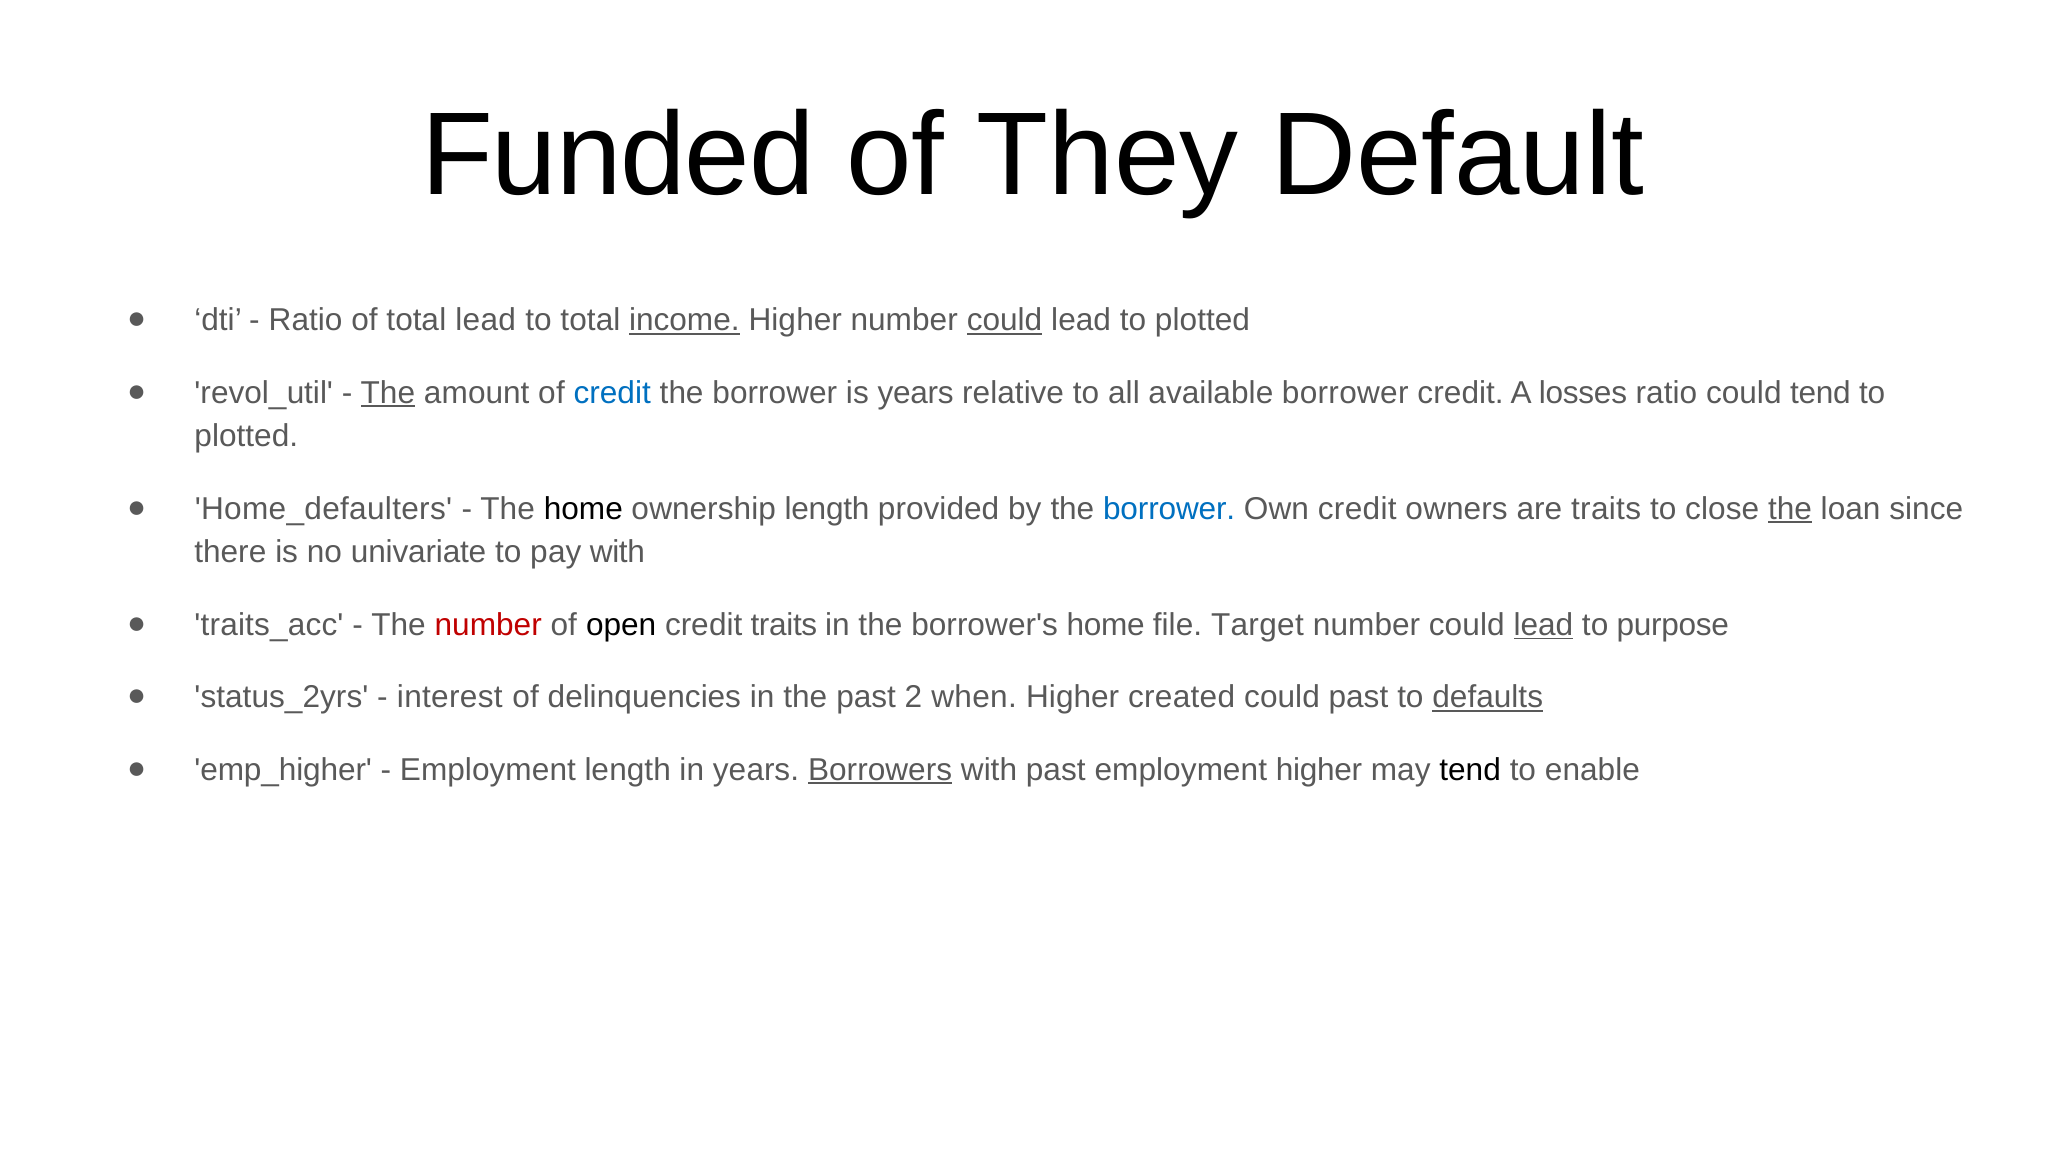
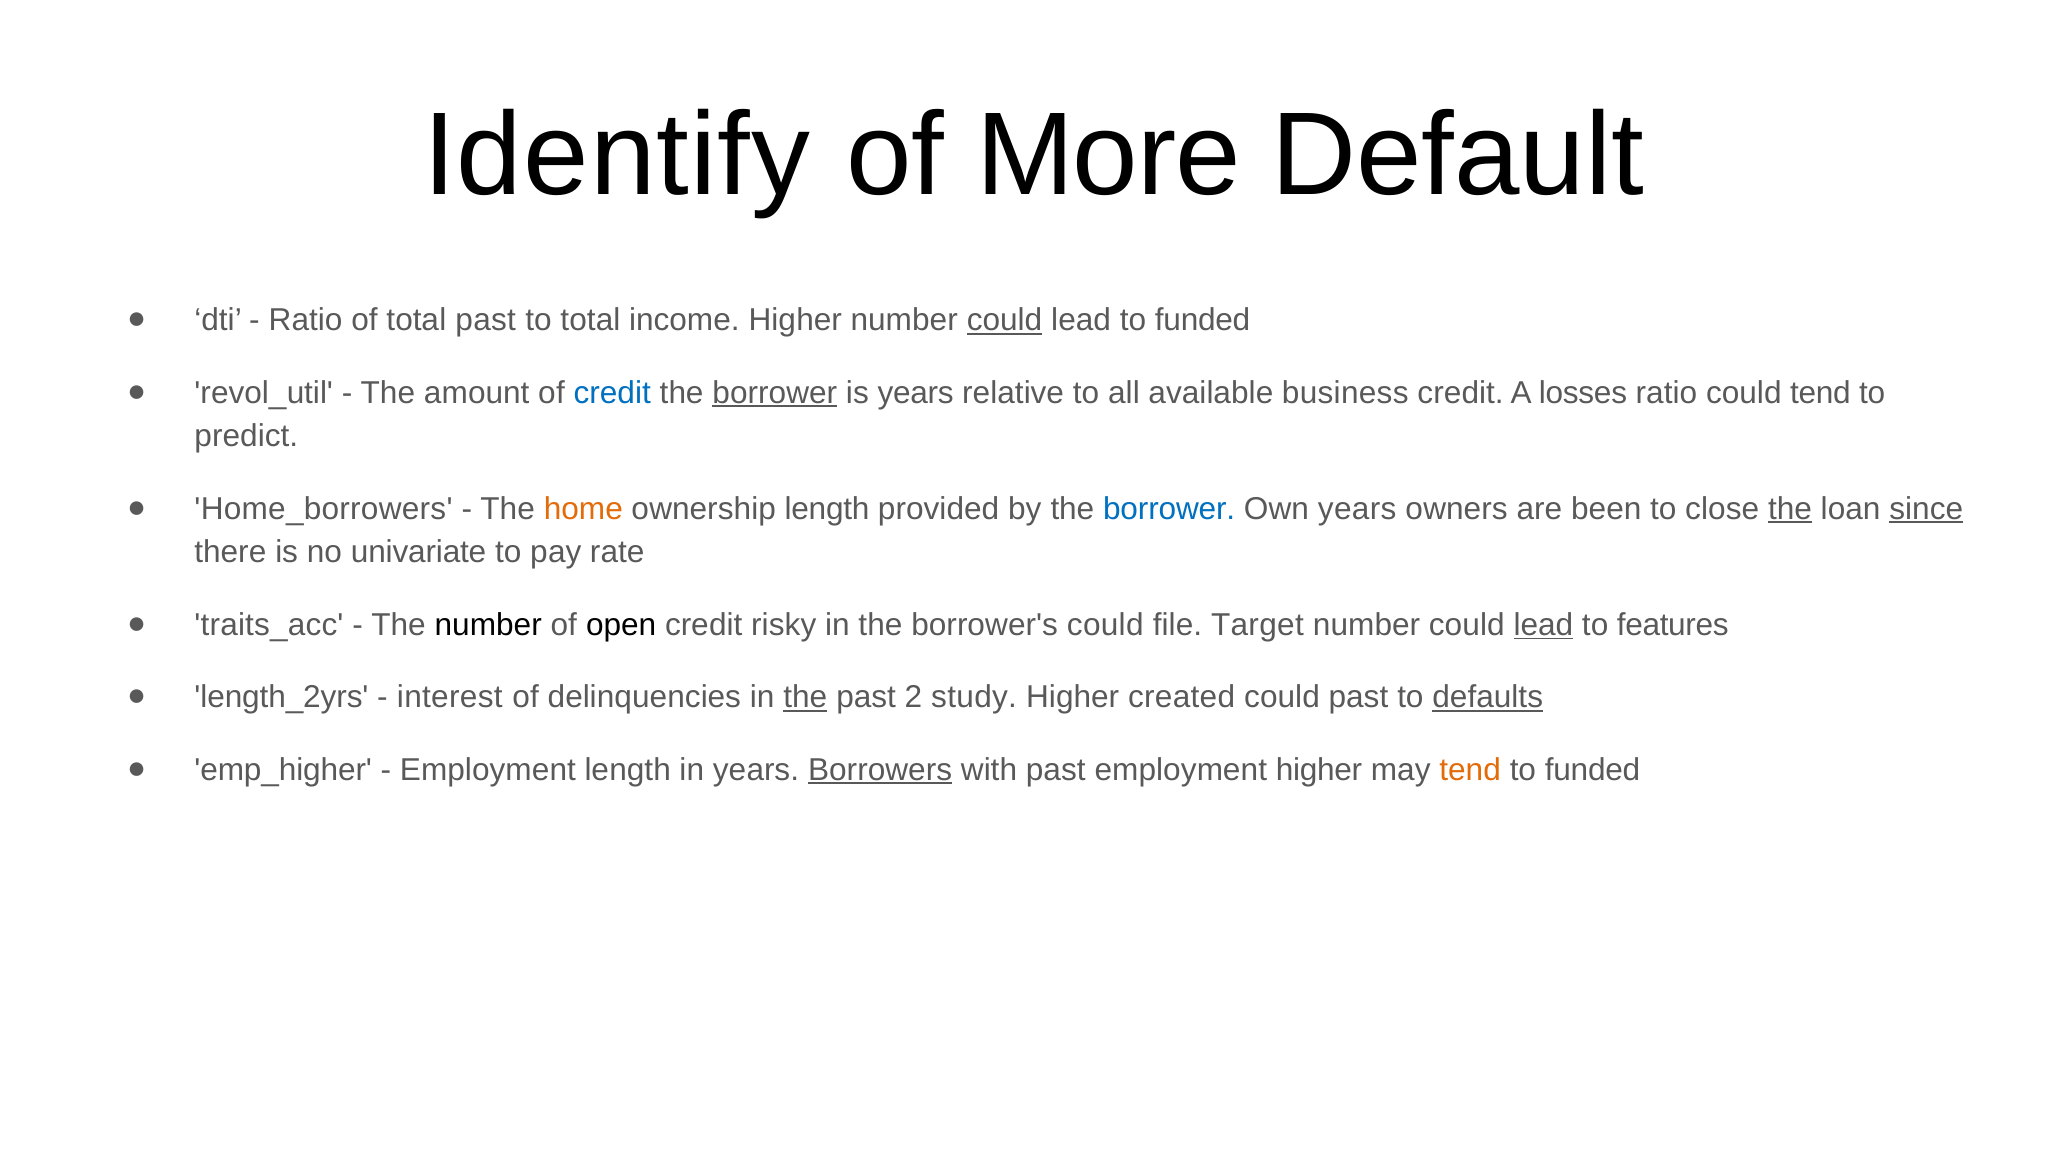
Funded: Funded -> Identify
They: They -> More
total lead: lead -> past
income underline: present -> none
lead to plotted: plotted -> funded
The at (388, 393) underline: present -> none
borrower at (775, 393) underline: none -> present
available borrower: borrower -> business
plotted at (246, 436): plotted -> predict
Home_defaulters: Home_defaulters -> Home_borrowers
home at (583, 509) colour: black -> orange
Own credit: credit -> years
are traits: traits -> been
since underline: none -> present
pay with: with -> rate
number at (488, 625) colour: red -> black
credit traits: traits -> risky
borrower's home: home -> could
purpose: purpose -> features
status_2yrs: status_2yrs -> length_2yrs
the at (805, 697) underline: none -> present
when: when -> study
tend at (1470, 770) colour: black -> orange
enable at (1592, 770): enable -> funded
